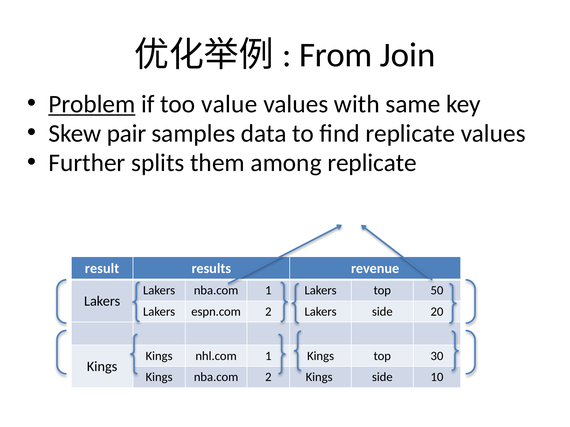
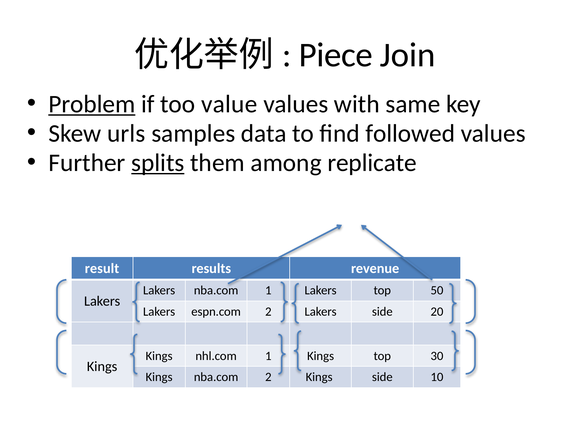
From: From -> Piece
pair: pair -> urls
find replicate: replicate -> followed
splits underline: none -> present
